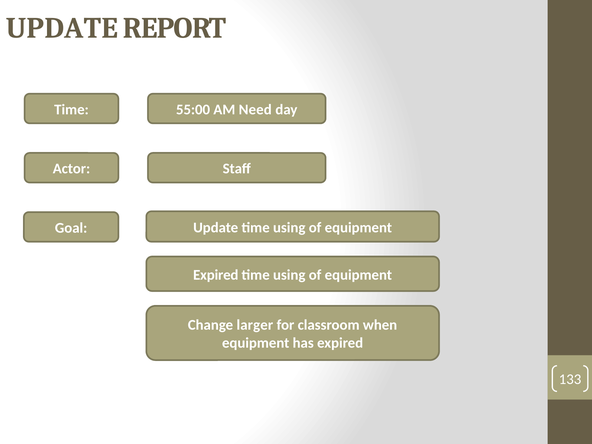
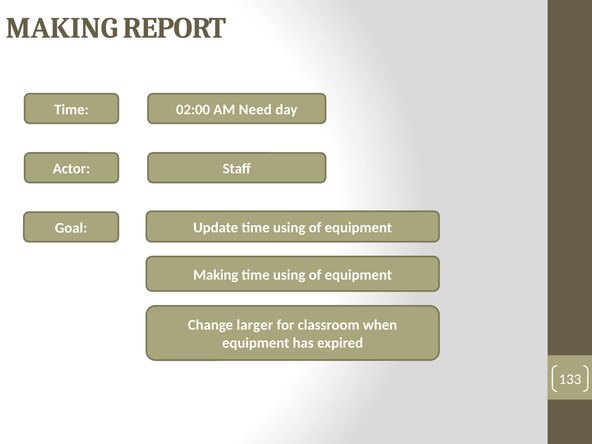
UPDATE at (62, 28): UPDATE -> MAKING
55:00: 55:00 -> 02:00
Expired at (216, 275): Expired -> Making
